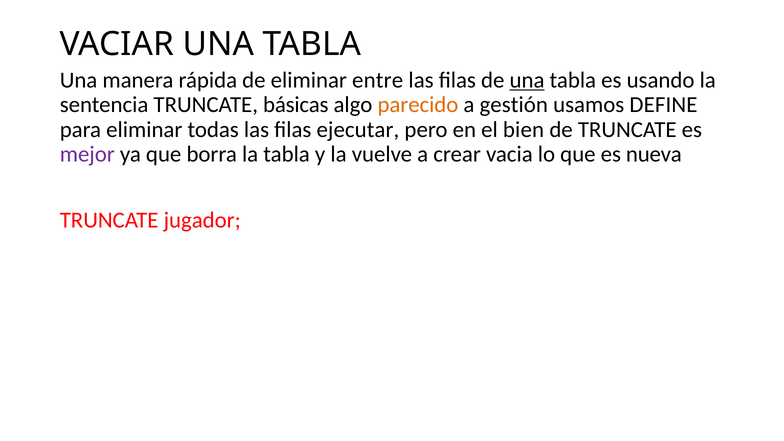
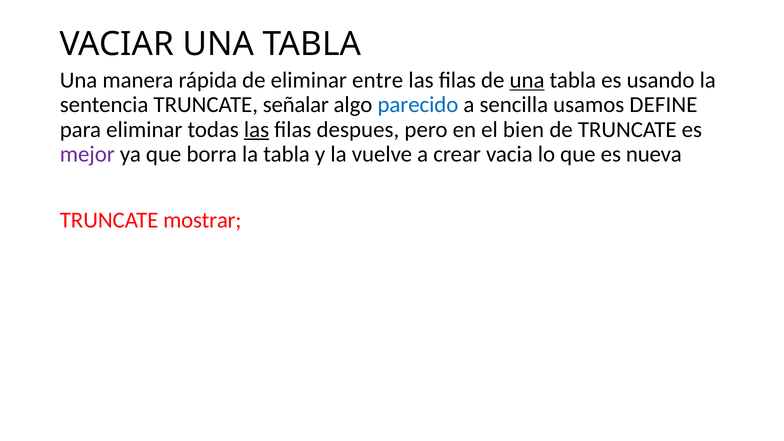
básicas: básicas -> señalar
parecido colour: orange -> blue
gestión: gestión -> sencilla
las at (257, 130) underline: none -> present
ejecutar: ejecutar -> despues
jugador: jugador -> mostrar
